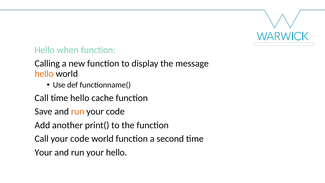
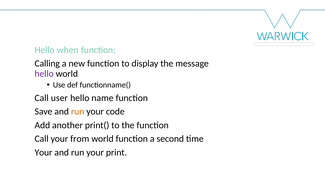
hello at (44, 74) colour: orange -> purple
Call time: time -> user
cache: cache -> name
Call your code: code -> from
your hello: hello -> print
